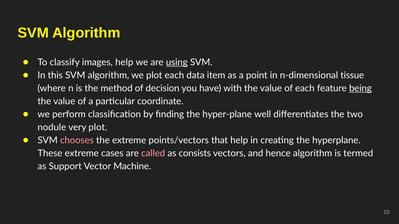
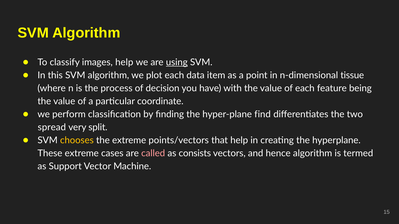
method: method -> process
being underline: present -> none
well: well -> find
nodule: nodule -> spread
very plot: plot -> split
chooses colour: pink -> yellow
